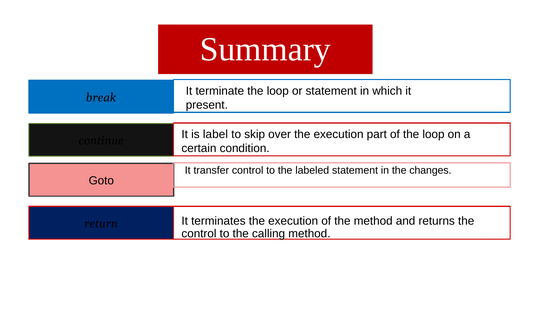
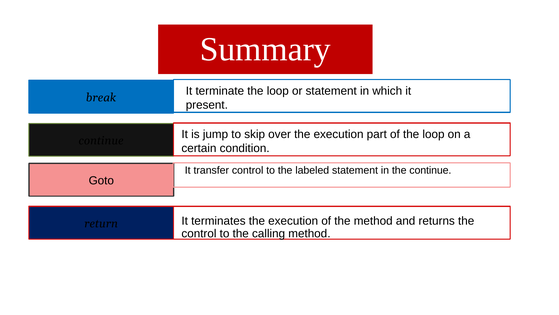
label: label -> jump
the changes: changes -> continue
